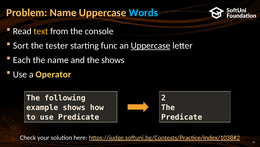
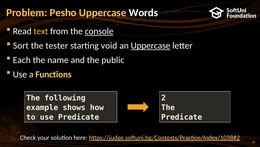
Problem Name: Name -> Pesho
Words colour: light blue -> white
console underline: none -> present
func: func -> void
the shows: shows -> public
Operator: Operator -> Functions
